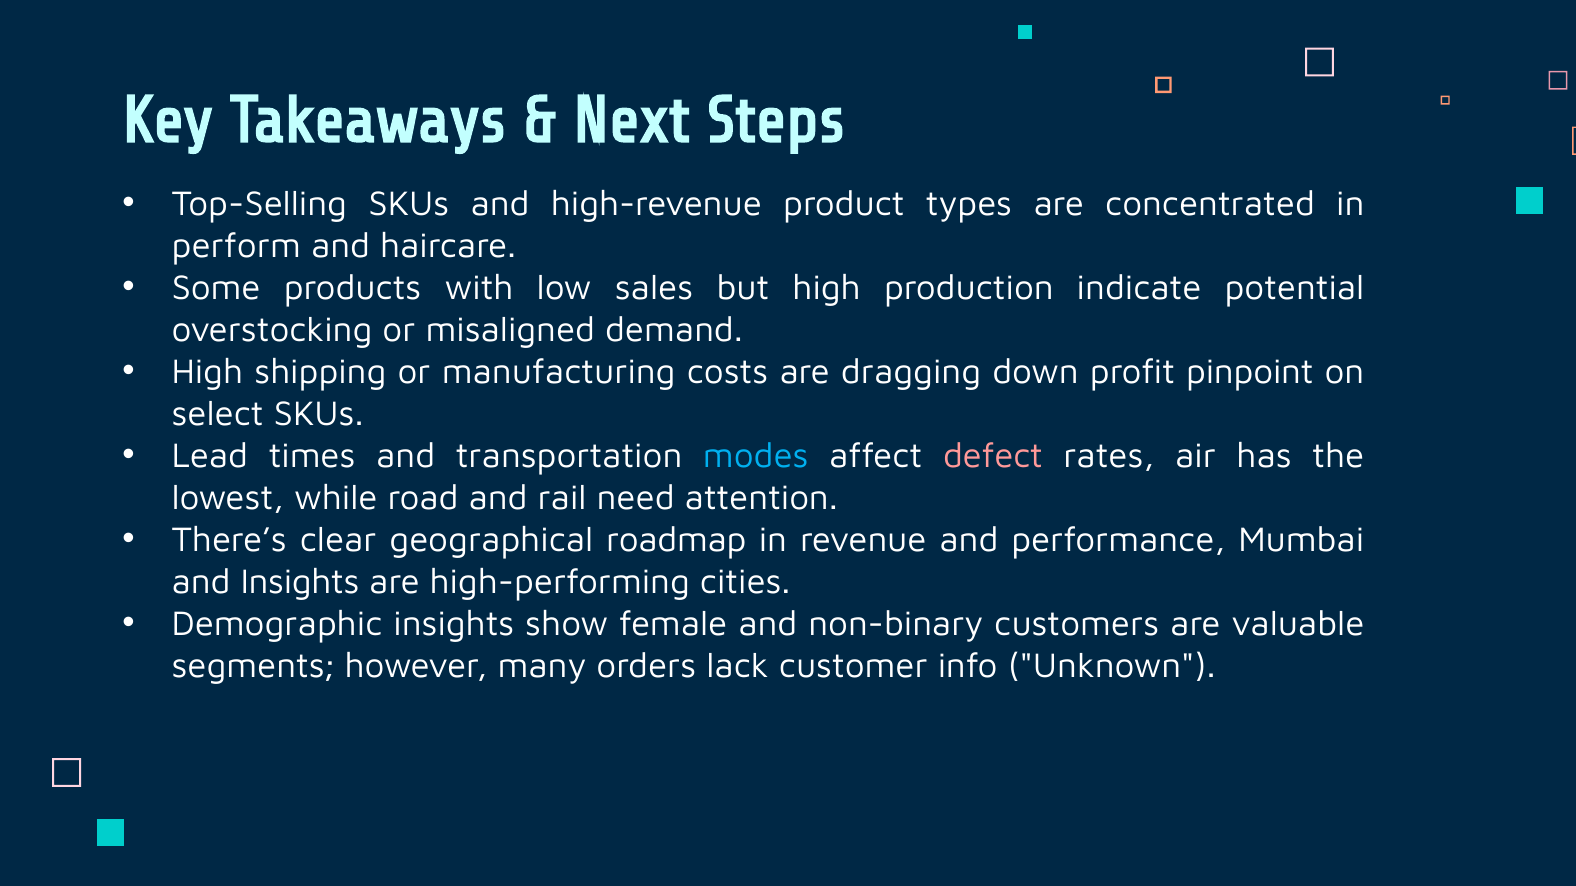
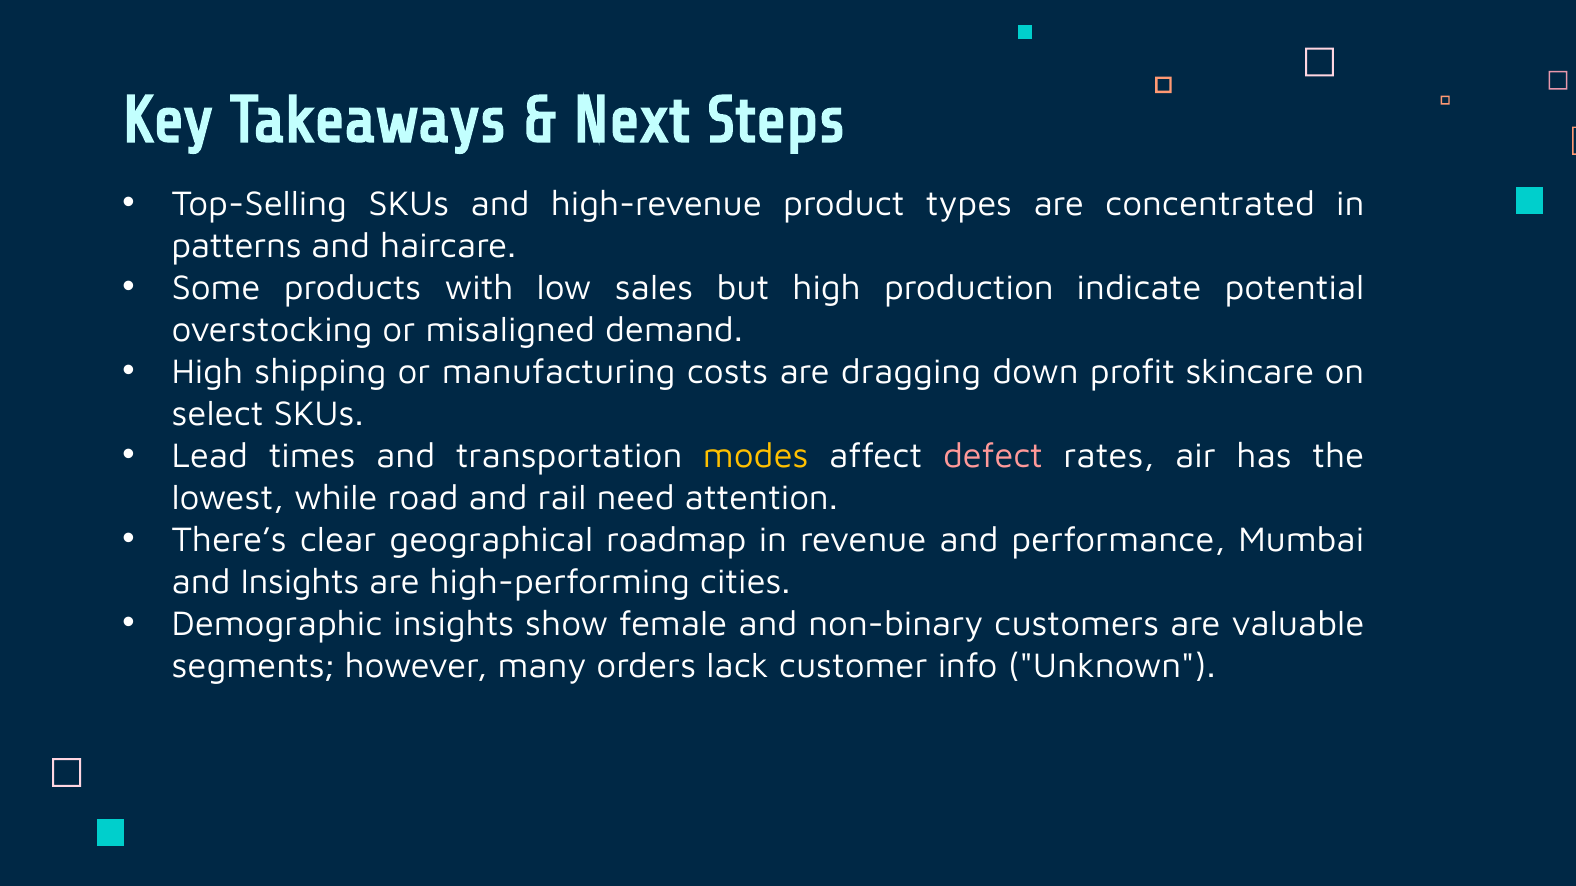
perform: perform -> patterns
pinpoint: pinpoint -> skincare
modes colour: light blue -> yellow
